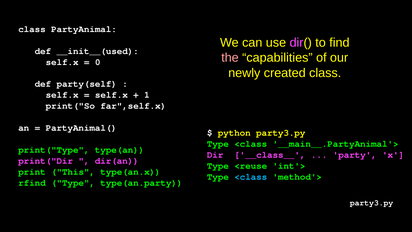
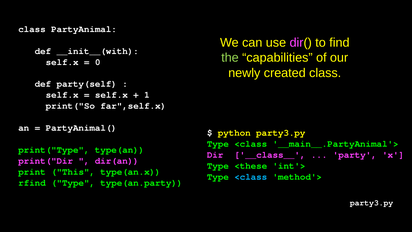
__init__(used: __init__(used -> __init__(with
the colour: pink -> light green
<reuse: <reuse -> <these
